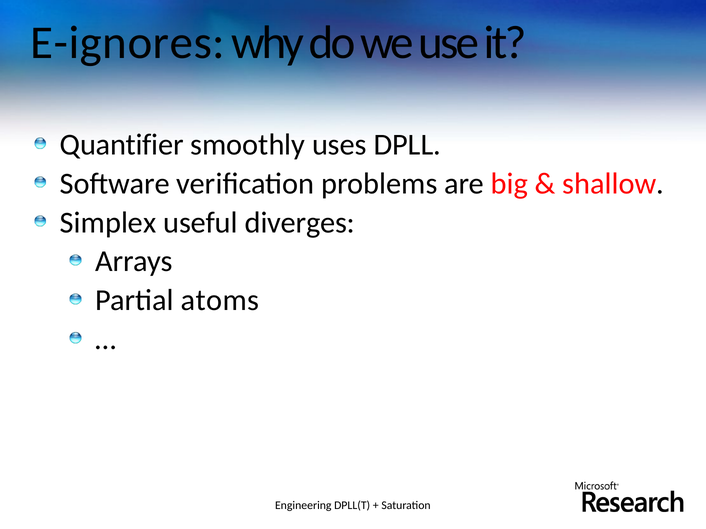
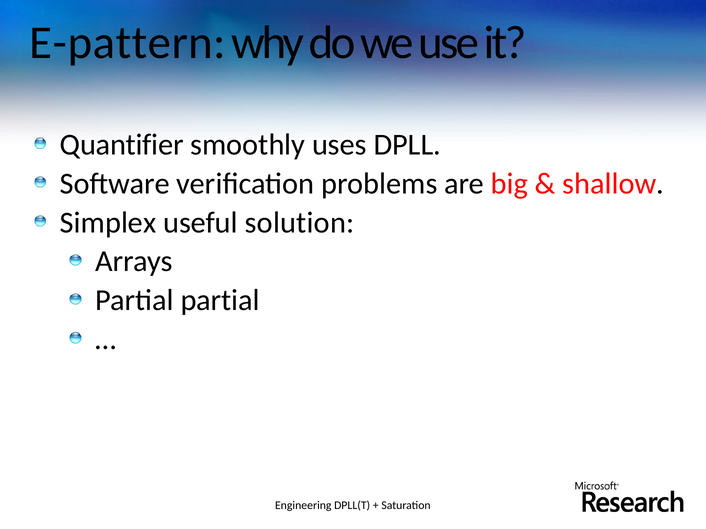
E-ignores: E-ignores -> E-pattern
diverges: diverges -> solution
Partial atoms: atoms -> partial
